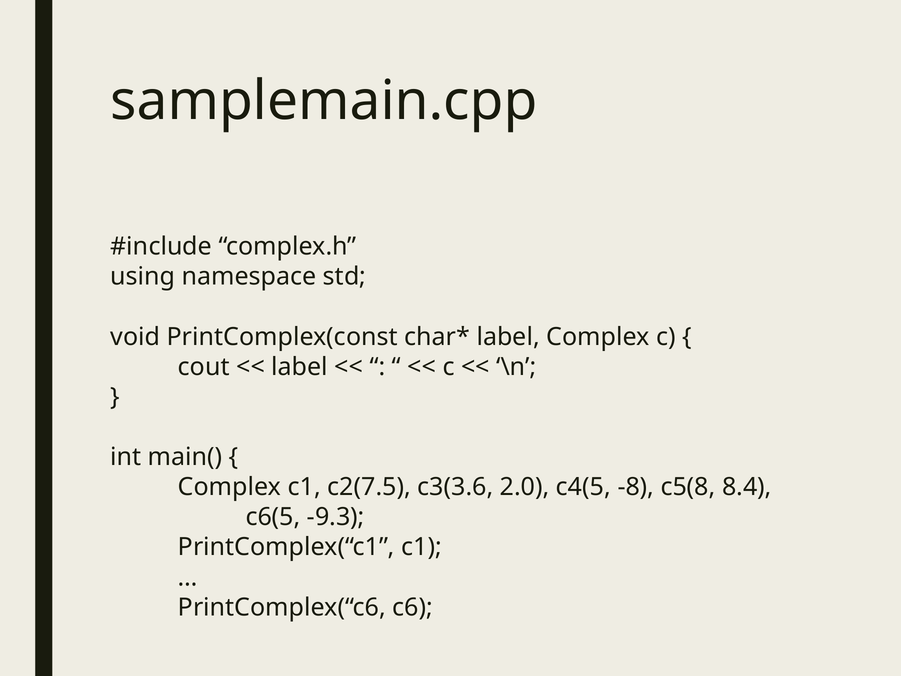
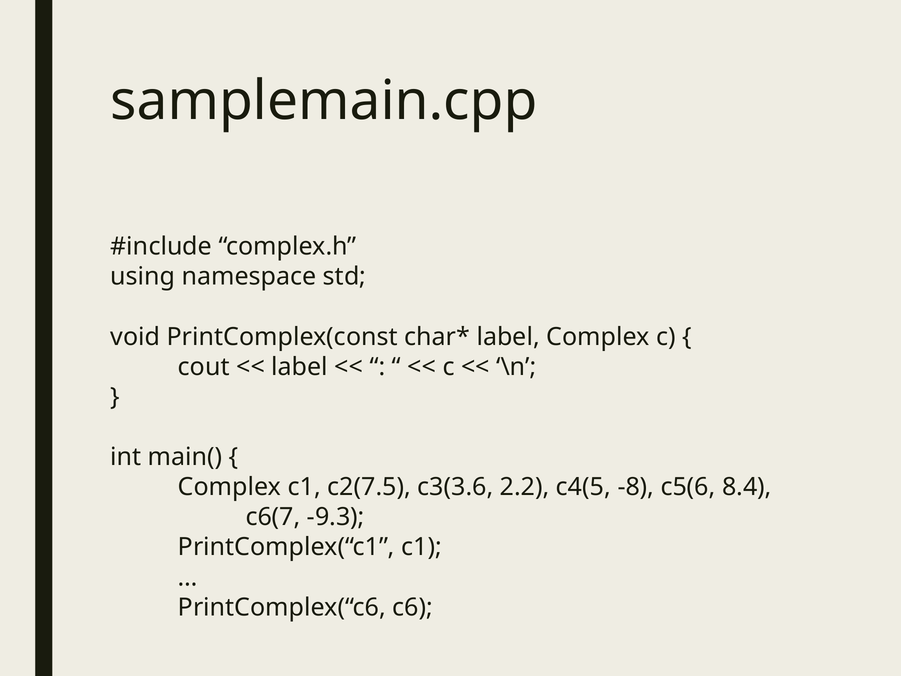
2.0: 2.0 -> 2.2
c5(8: c5(8 -> c5(6
c6(5: c6(5 -> c6(7
